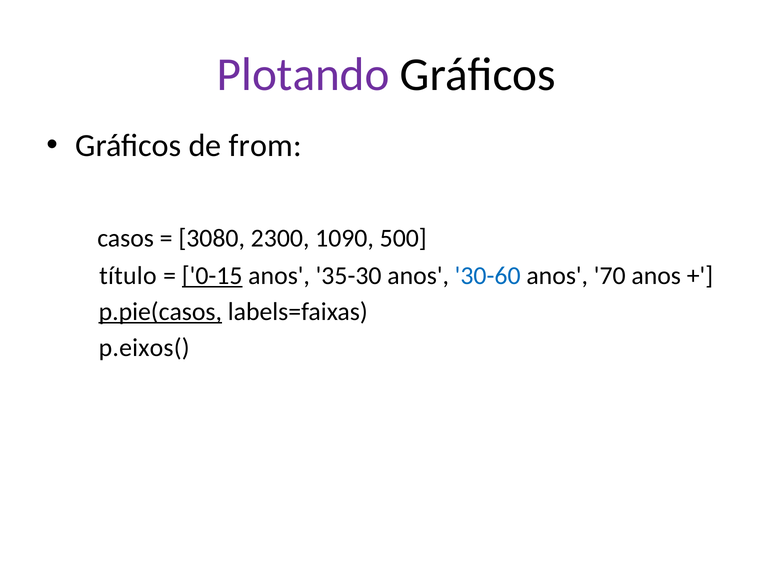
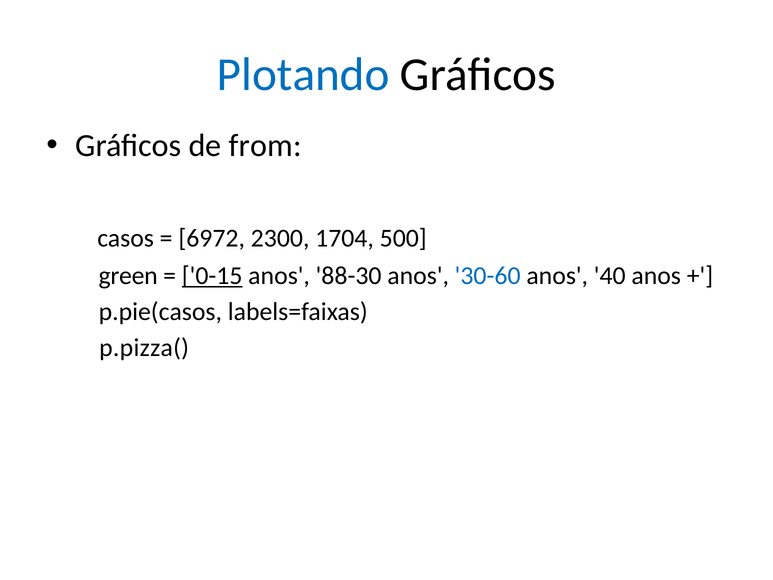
Plotando colour: purple -> blue
3080: 3080 -> 6972
1090: 1090 -> 1704
título: título -> green
35-30: 35-30 -> 88-30
70: 70 -> 40
p.pie(casos underline: present -> none
p.eixos(: p.eixos( -> p.pizza(
